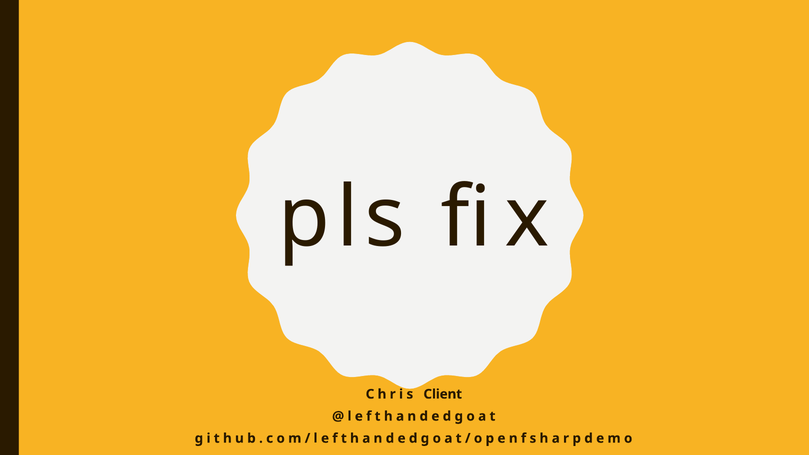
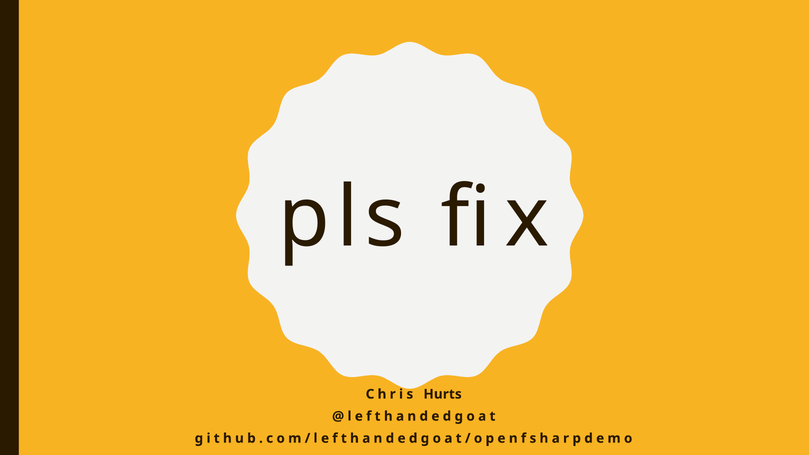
Client: Client -> Hurts
